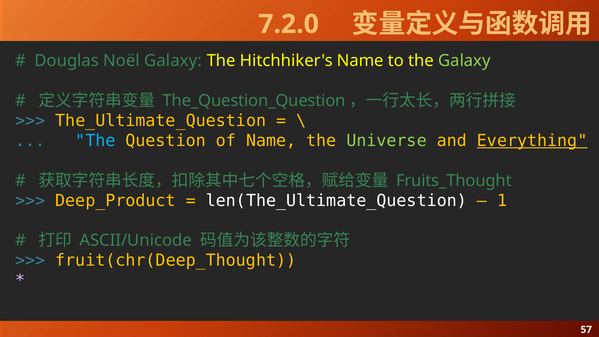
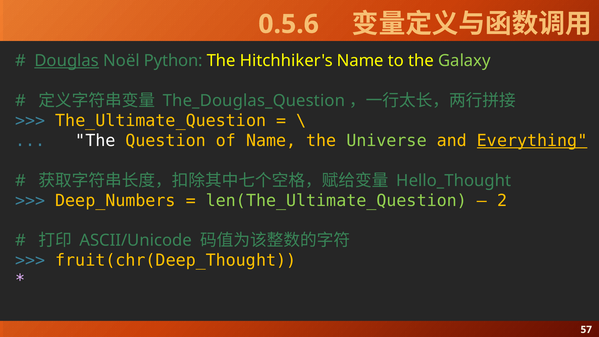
7.2.0: 7.2.0 -> 0.5.6
Douglas underline: none -> present
Noël Galaxy: Galaxy -> Python
The_Question_Question: The_Question_Question -> The_Douglas_Question
The at (95, 141) colour: light blue -> white
Fruits_Thought: Fruits_Thought -> Hello_Thought
Deep_Product: Deep_Product -> Deep_Numbers
len(The_Ultimate_Question colour: white -> light green
1: 1 -> 2
